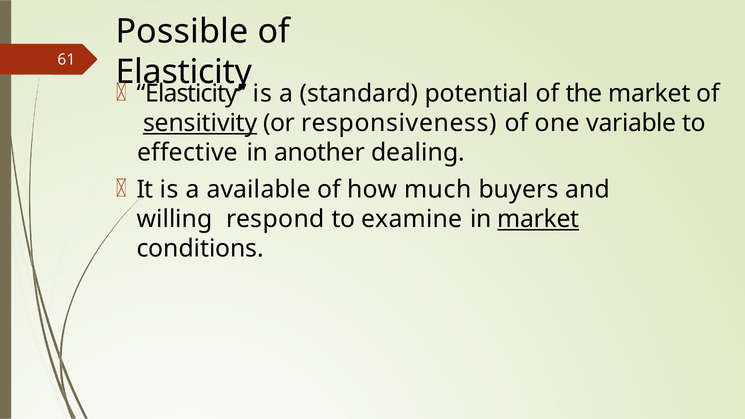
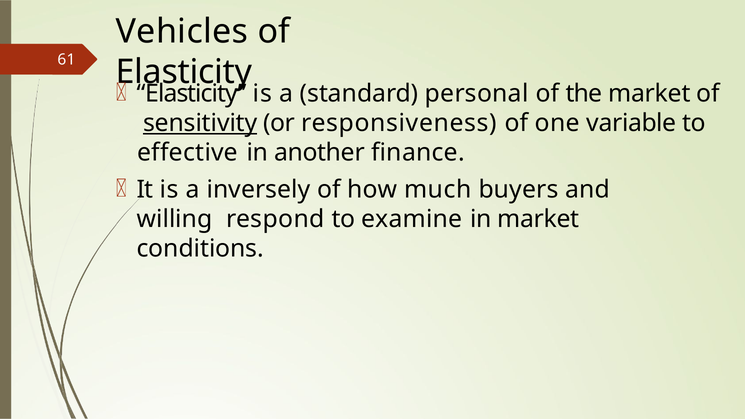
Possible: Possible -> Vehicles
potential: potential -> personal
dealing: dealing -> ﬁnance
available: available -> inversely
market at (538, 219) underline: present -> none
